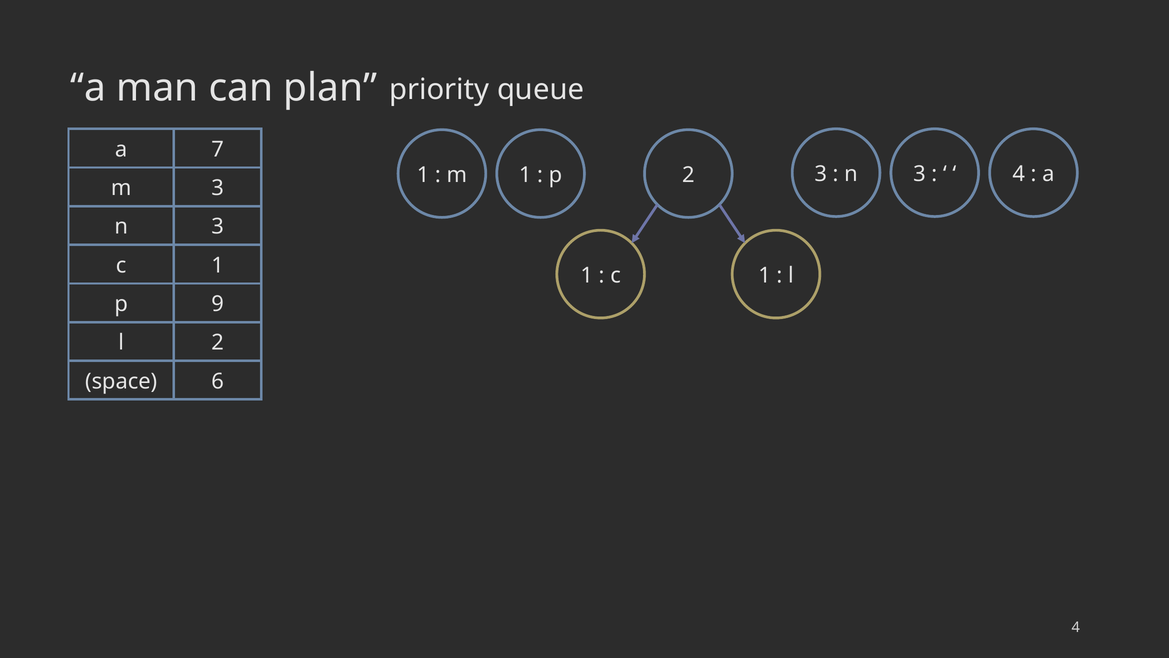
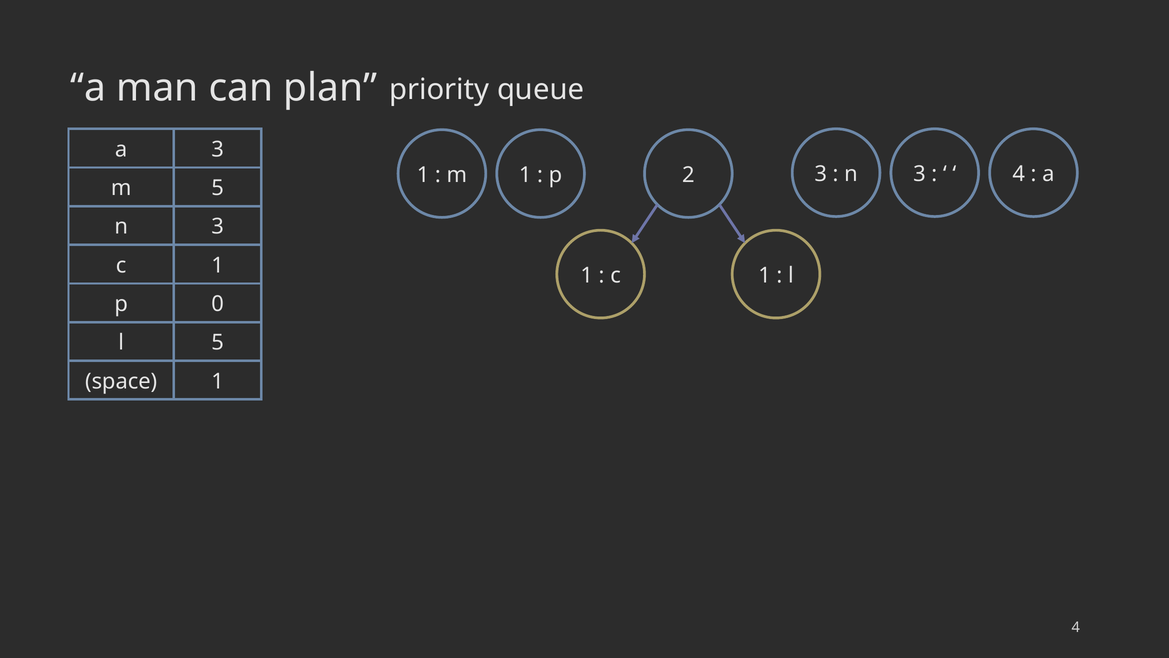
a 7: 7 -> 3
m 3: 3 -> 5
9: 9 -> 0
l 2: 2 -> 5
space 6: 6 -> 1
